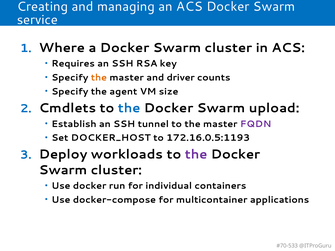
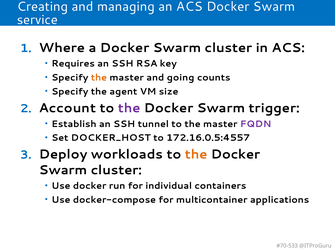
driver: driver -> going
Cmdlets: Cmdlets -> Account
the at (129, 108) colour: blue -> purple
upload: upload -> trigger
172.16.0.5:1193: 172.16.0.5:1193 -> 172.16.0.5:4557
the at (196, 154) colour: purple -> orange
